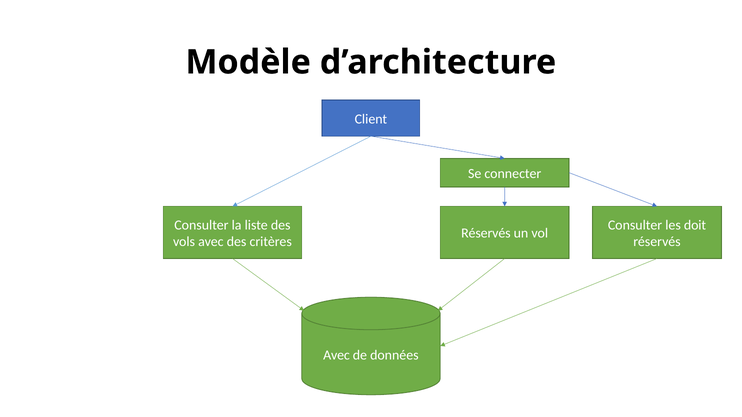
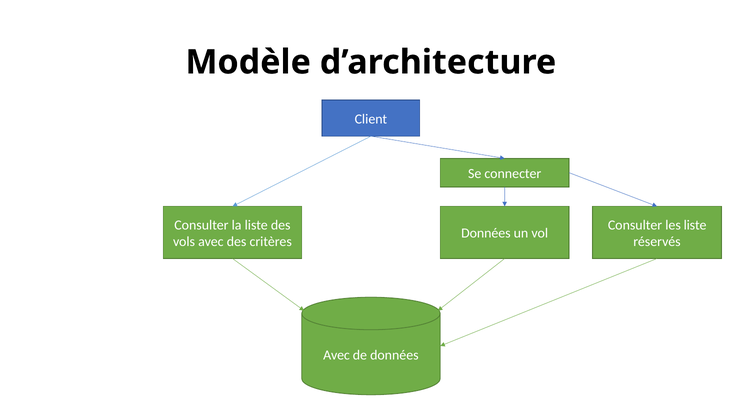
les doit: doit -> liste
Réservés at (486, 234): Réservés -> Données
